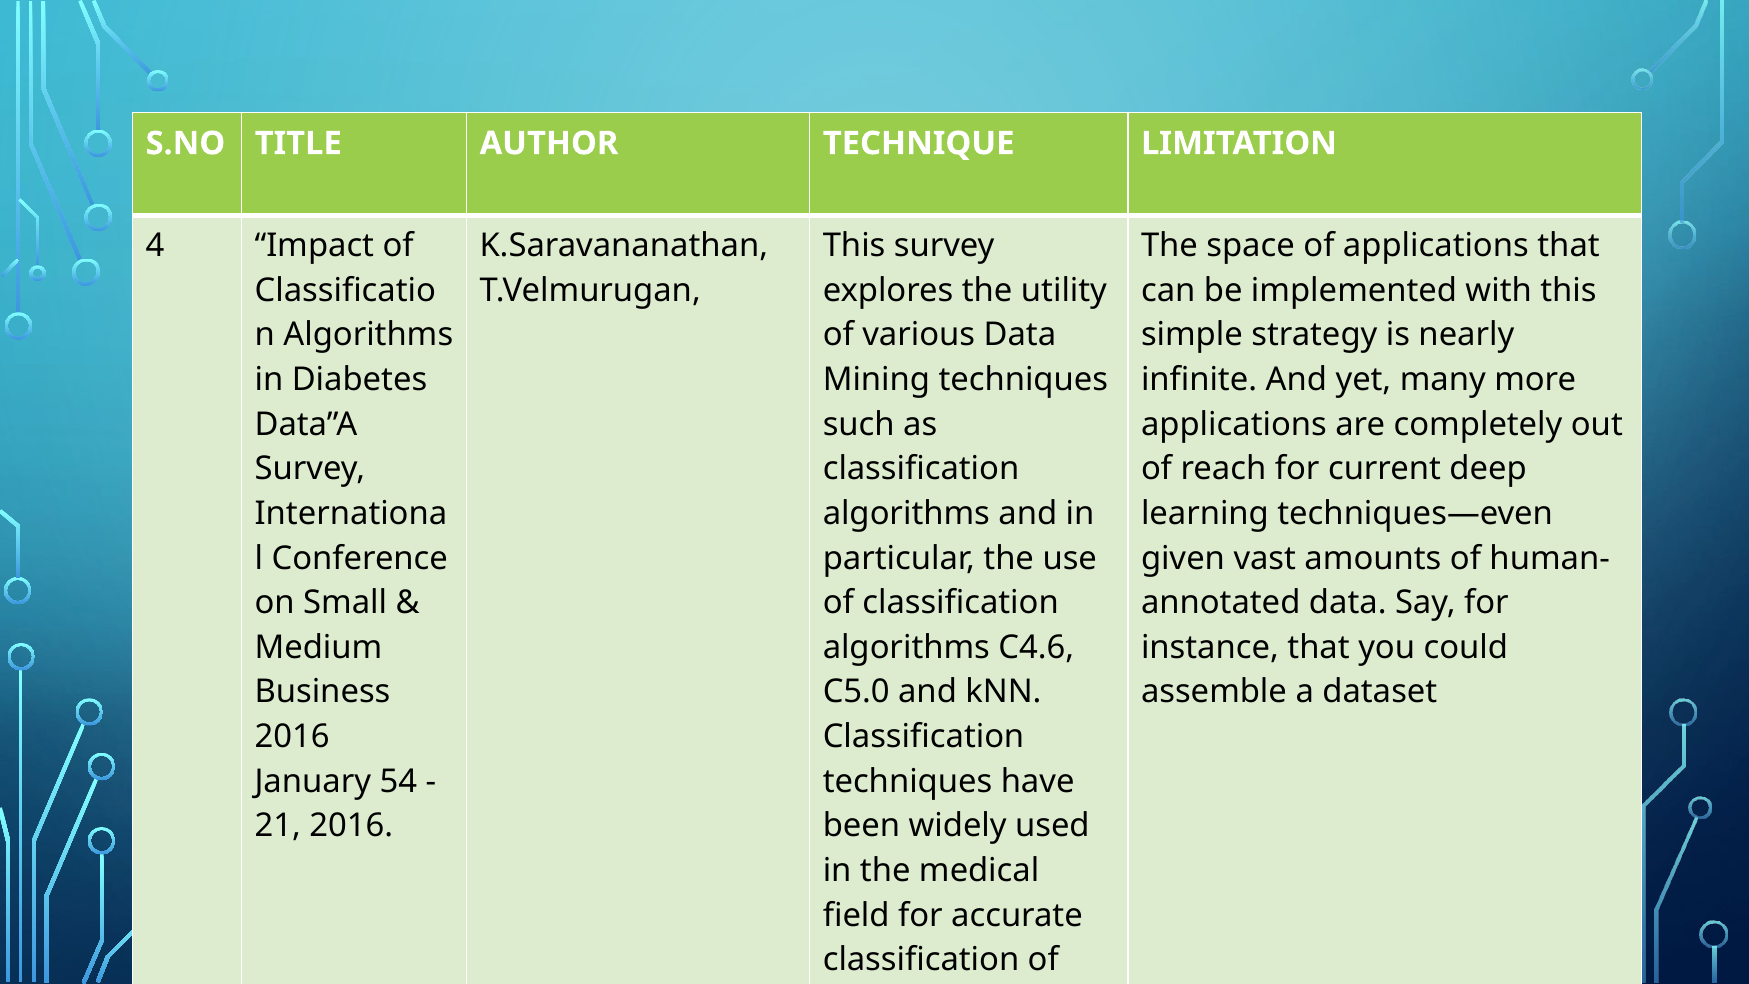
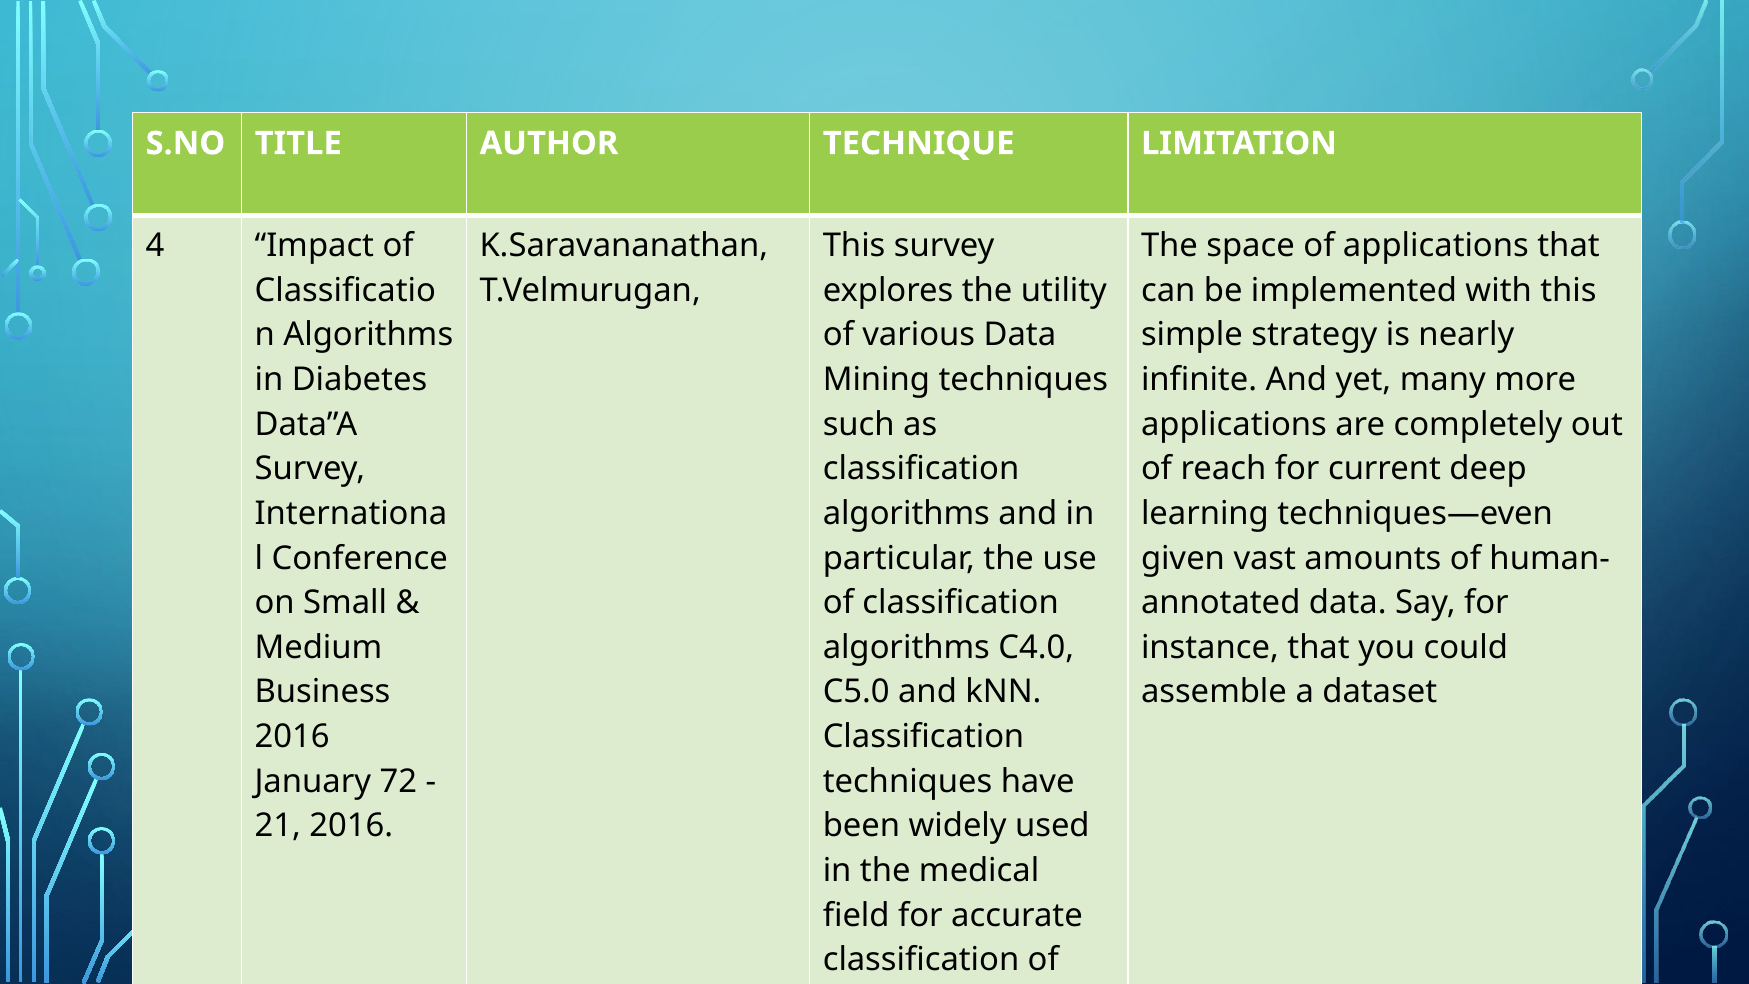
C4.6: C4.6 -> C4.0
54: 54 -> 72
